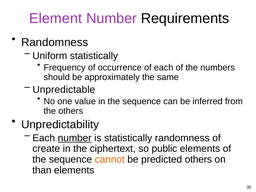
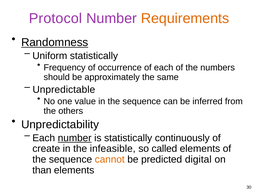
Element: Element -> Protocol
Requirements colour: black -> orange
Randomness at (55, 42) underline: none -> present
statistically randomness: randomness -> continuously
ciphertext: ciphertext -> infeasible
public: public -> called
predicted others: others -> digital
